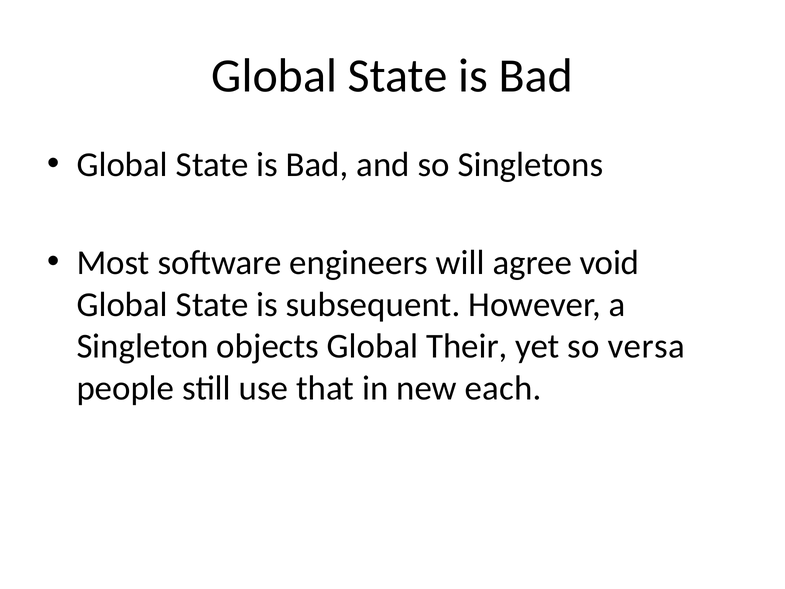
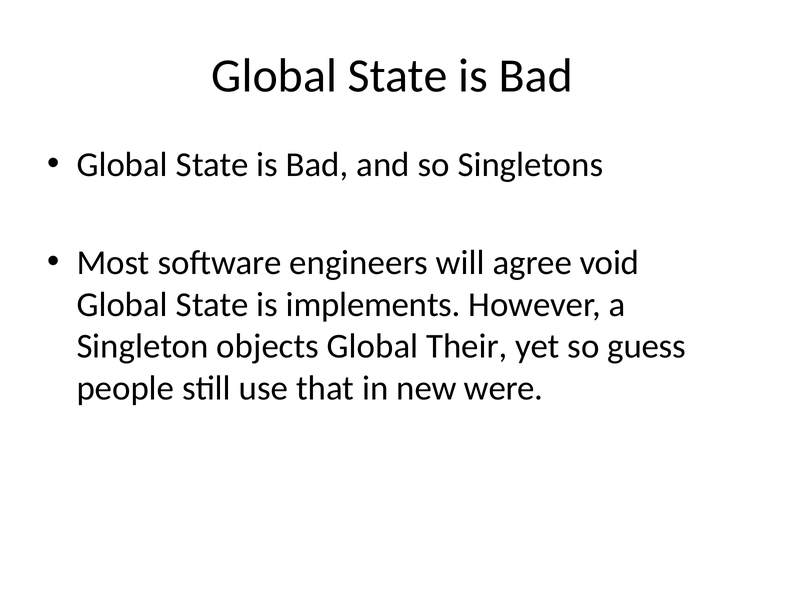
subsequent: subsequent -> implements
versa: versa -> guess
each: each -> were
